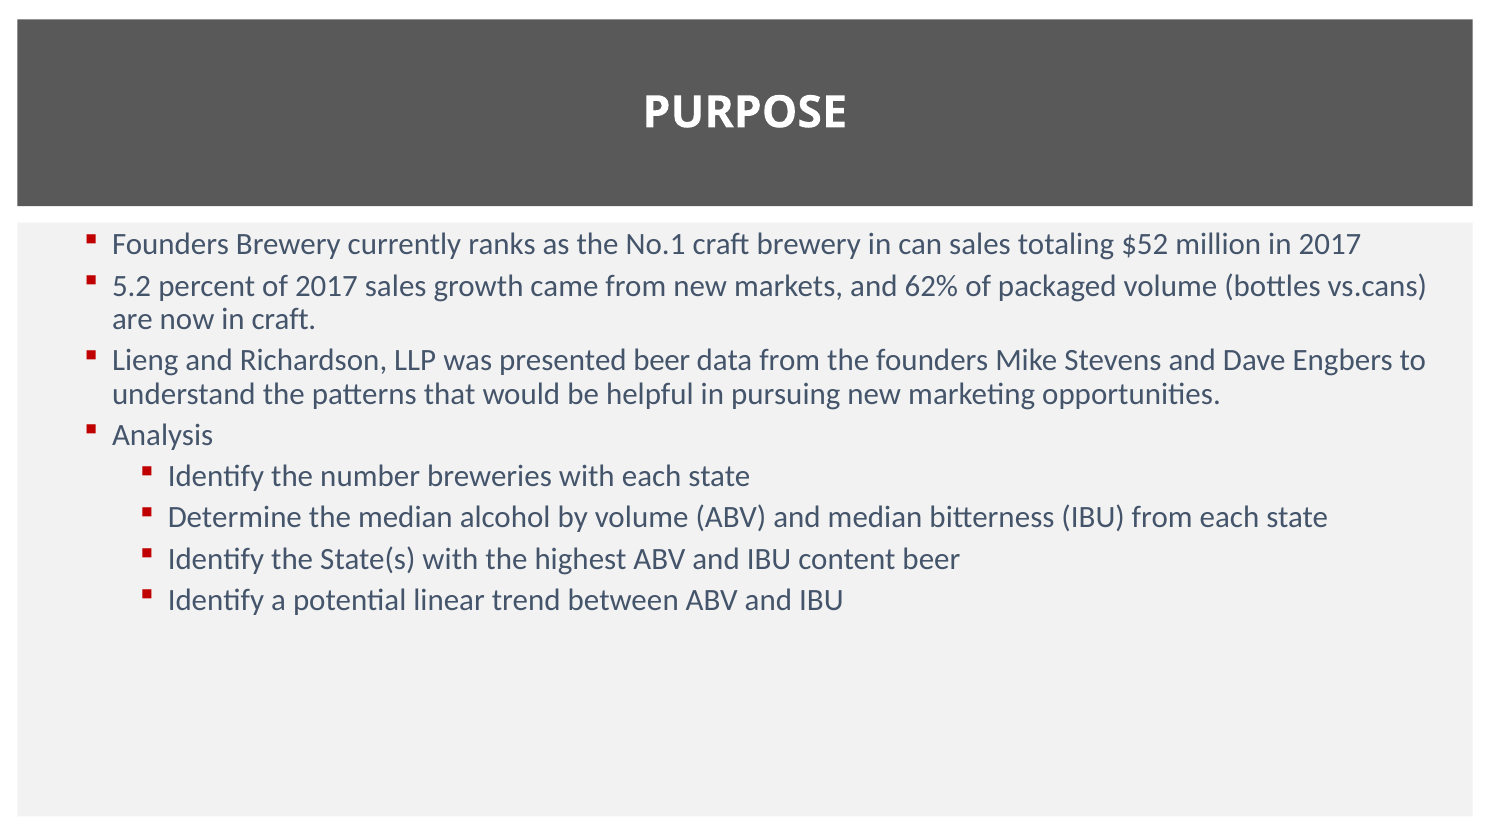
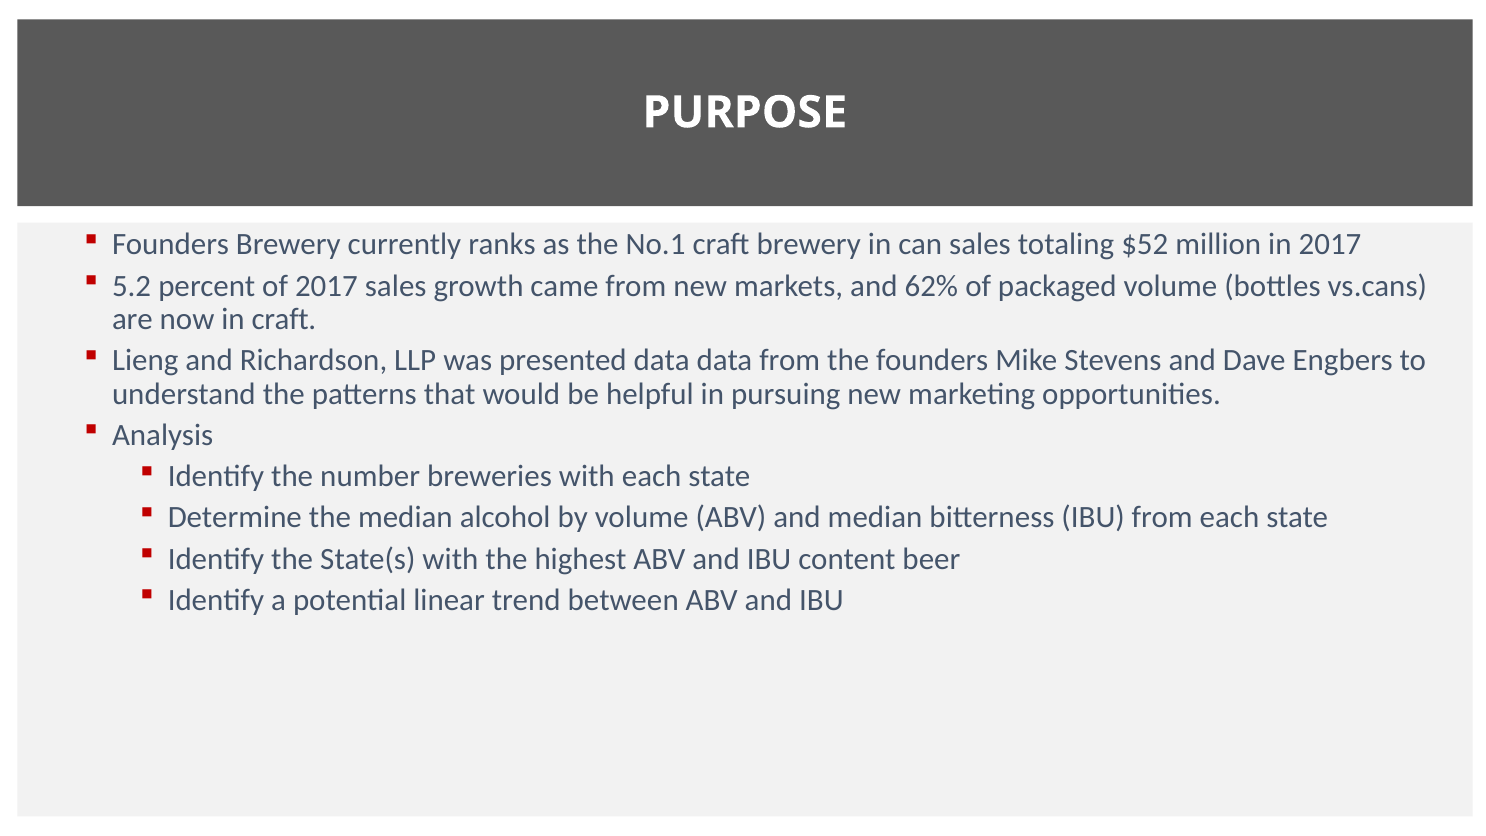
presented beer: beer -> data
